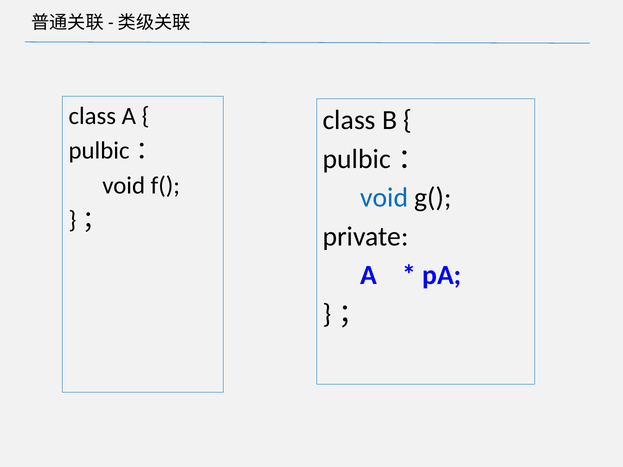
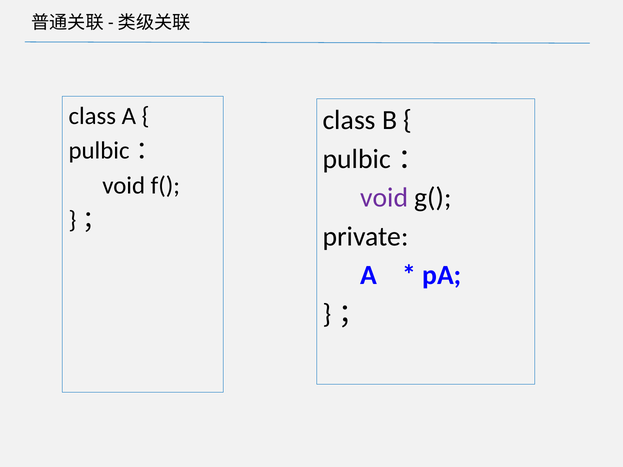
void at (384, 198) colour: blue -> purple
